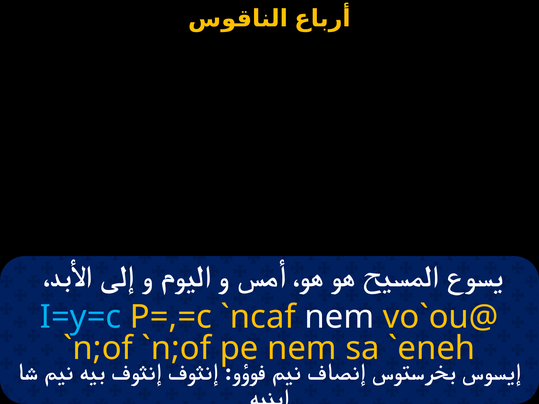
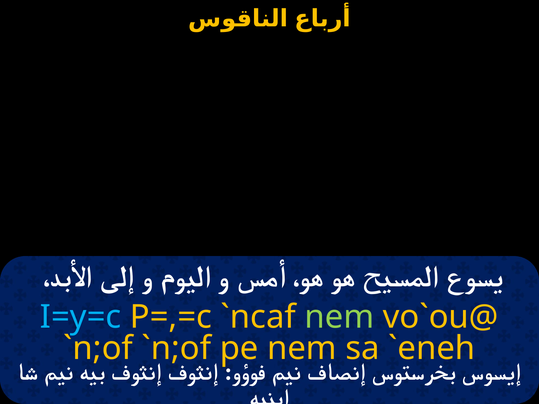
nem at (339, 317) colour: white -> light green
